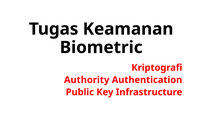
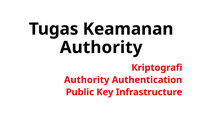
Biometric at (101, 47): Biometric -> Authority
